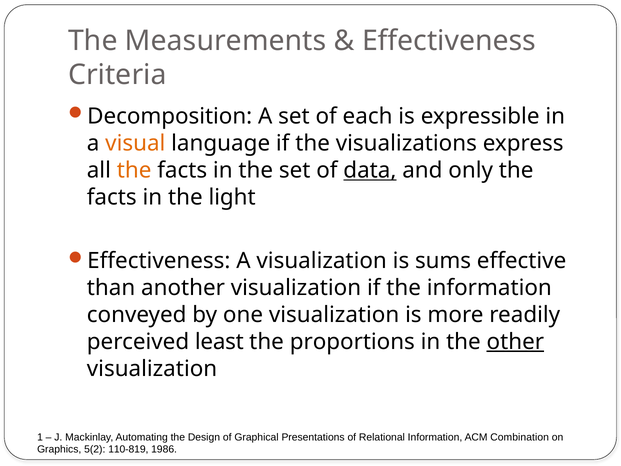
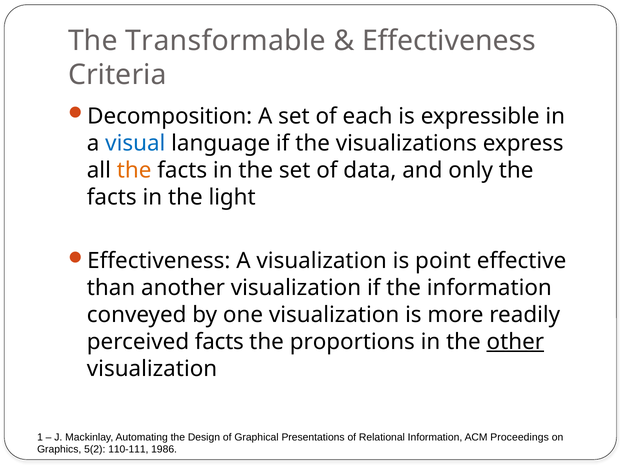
Measurements: Measurements -> Transformable
visual colour: orange -> blue
data underline: present -> none
sums: sums -> point
perceived least: least -> facts
Combination: Combination -> Proceedings
110-819: 110-819 -> 110-111
